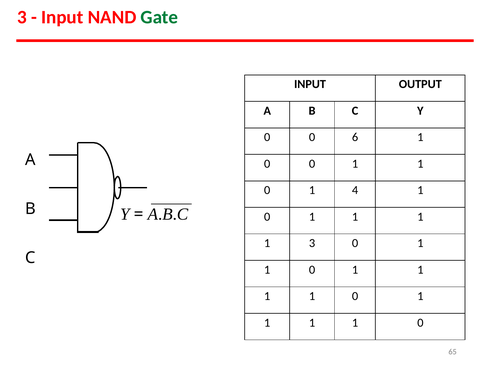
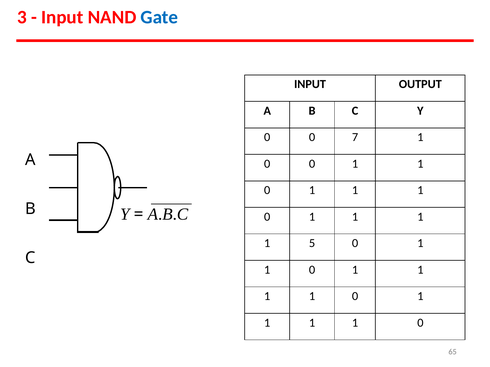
Gate colour: green -> blue
6: 6 -> 7
4 at (355, 190): 4 -> 1
1 3: 3 -> 5
